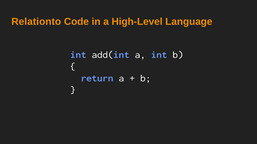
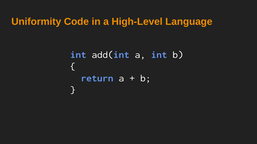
Relationto: Relationto -> Uniformity
